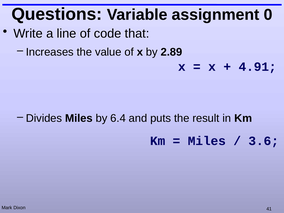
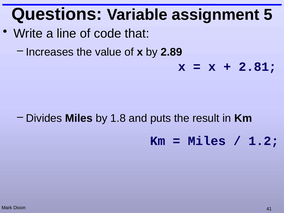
0: 0 -> 5
4.91: 4.91 -> 2.81
6.4: 6.4 -> 1.8
3.6: 3.6 -> 1.2
